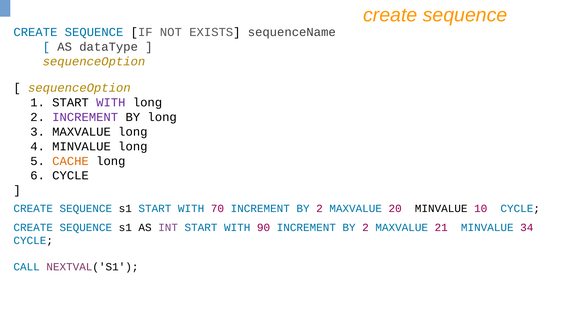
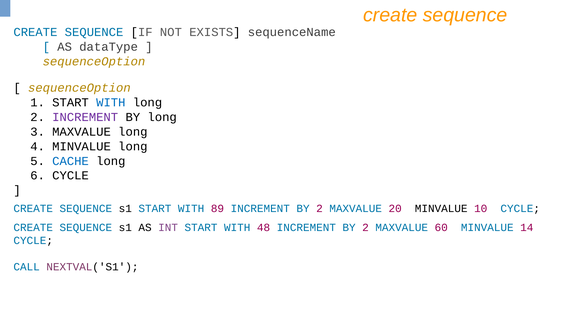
WITH at (111, 102) colour: purple -> blue
CACHE colour: orange -> blue
70: 70 -> 89
90: 90 -> 48
21: 21 -> 60
34: 34 -> 14
